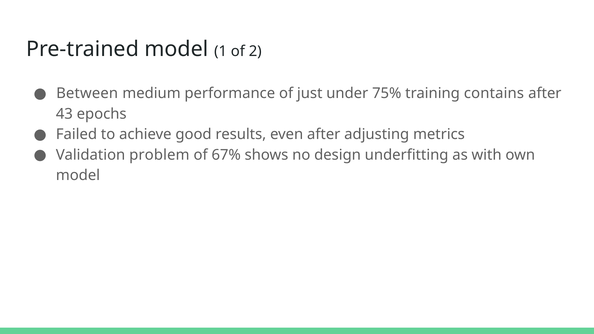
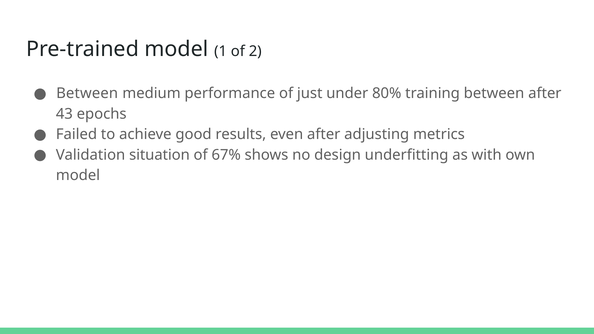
75%: 75% -> 80%
training contains: contains -> between
problem: problem -> situation
